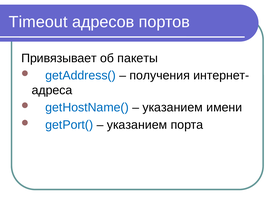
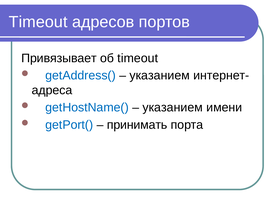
об пакеты: пакеты -> timeout
получения at (160, 75): получения -> указанием
указанием at (137, 125): указанием -> принимать
